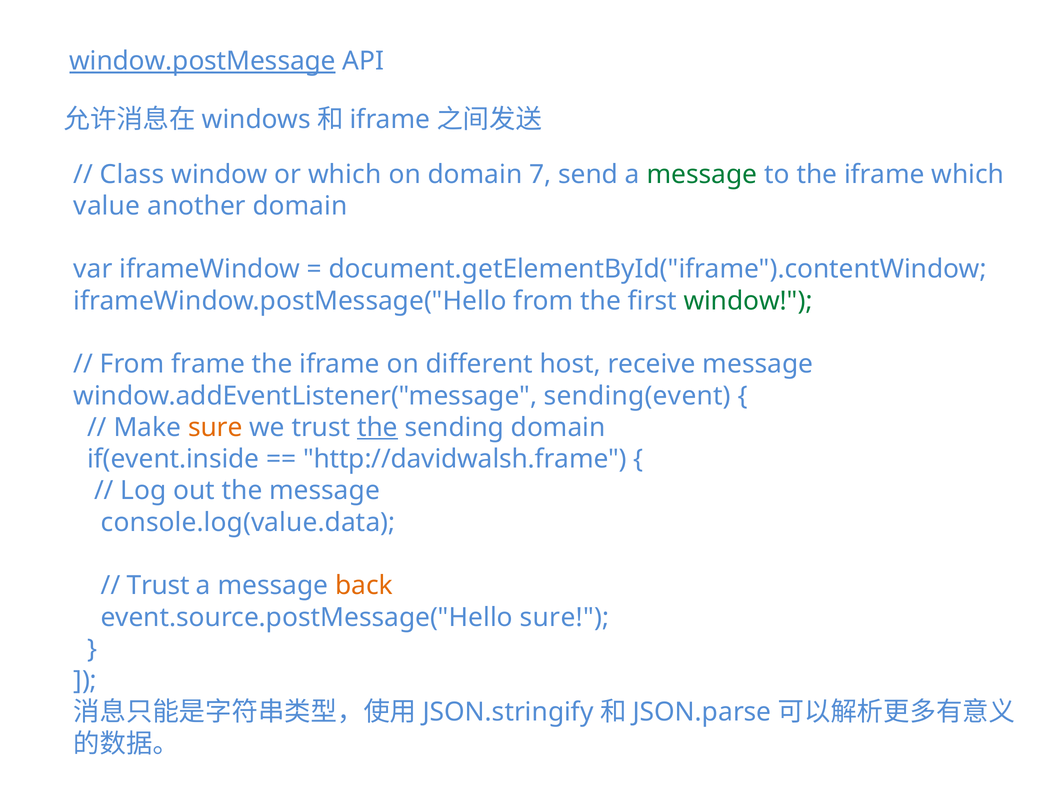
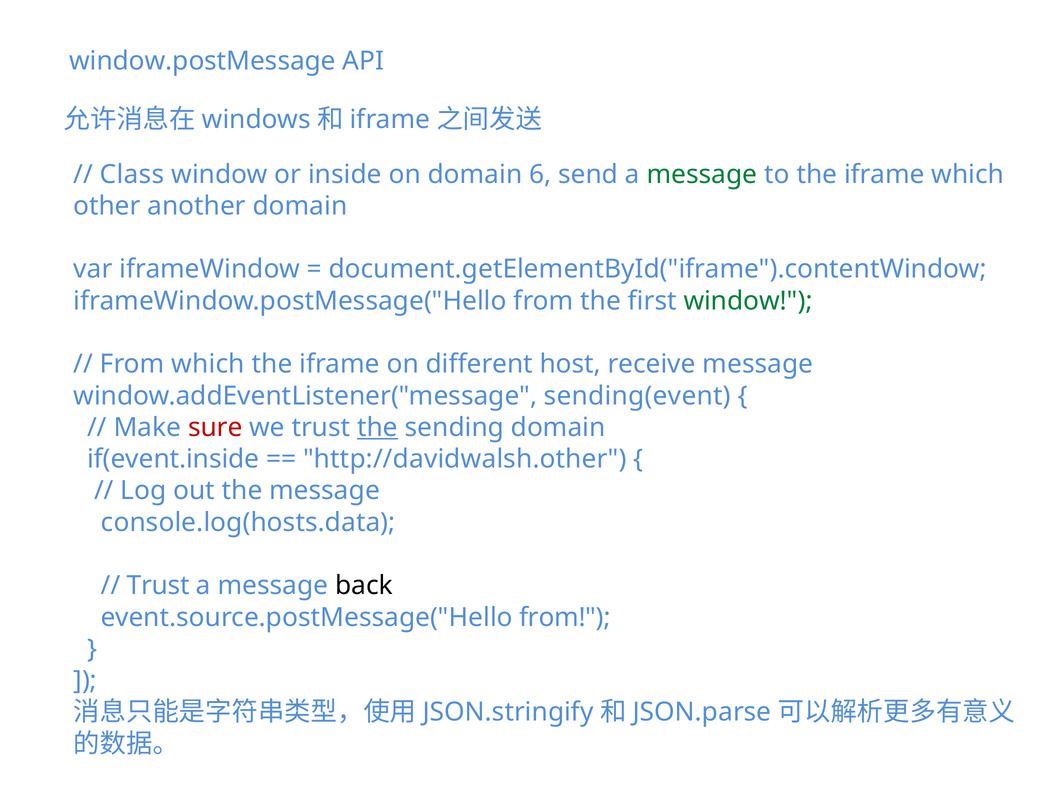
window.postMessage underline: present -> none
or which: which -> inside
7: 7 -> 6
value: value -> other
From frame: frame -> which
sure at (215, 428) colour: orange -> red
http://davidwalsh.frame: http://davidwalsh.frame -> http://davidwalsh.other
console.log(value.data: console.log(value.data -> console.log(hosts.data
back colour: orange -> black
event.source.postMessage("Hello sure: sure -> from
